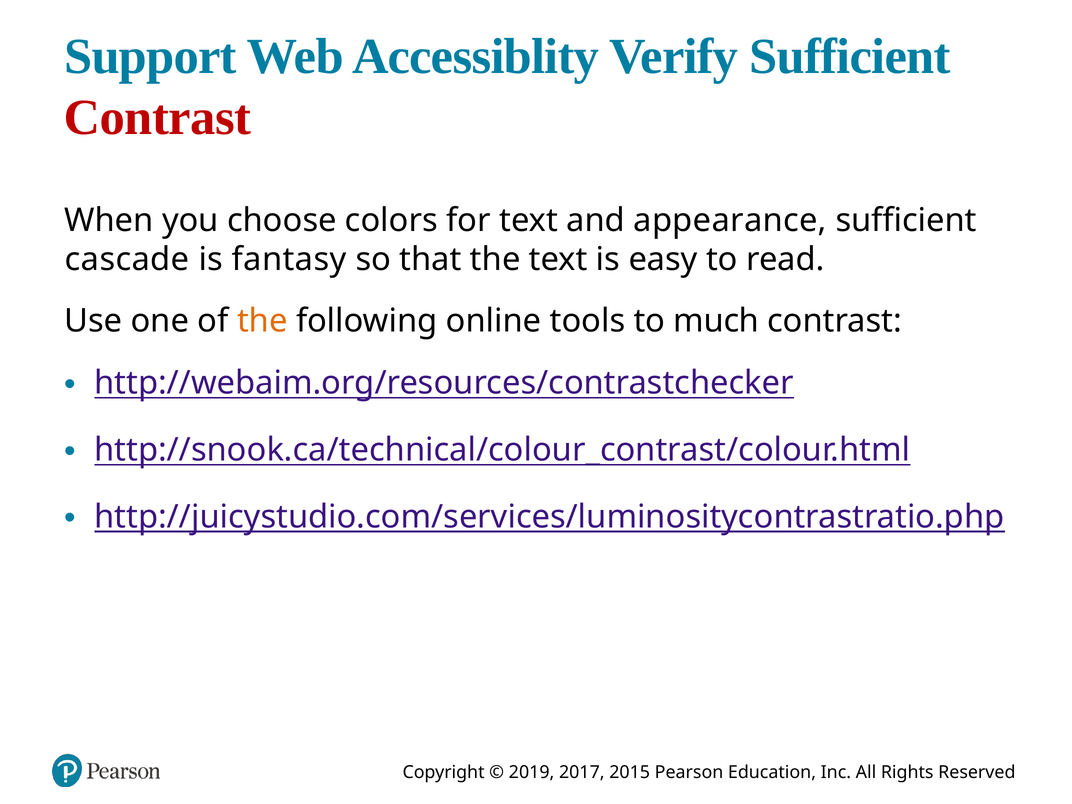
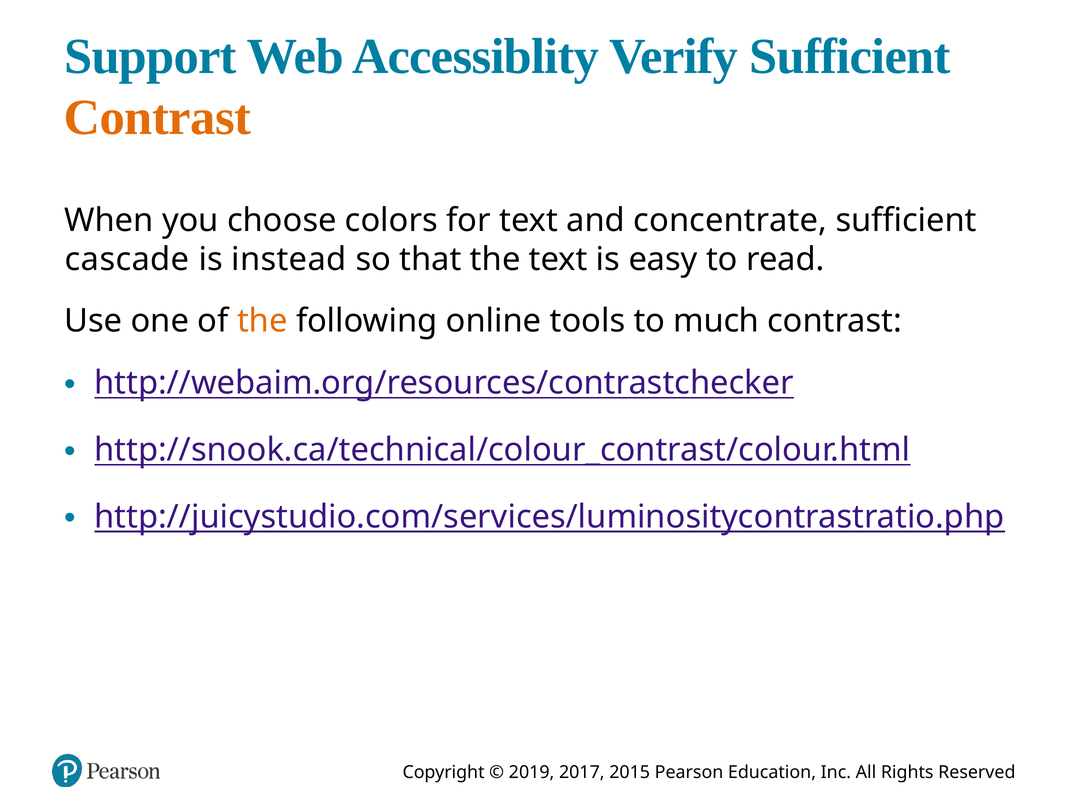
Contrast at (157, 117) colour: red -> orange
appearance: appearance -> concentrate
fantasy: fantasy -> instead
